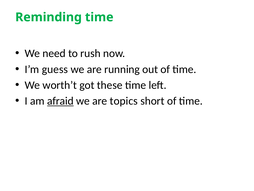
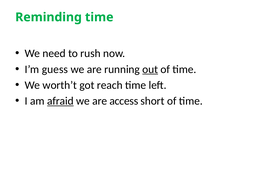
out underline: none -> present
these: these -> reach
topics: topics -> access
